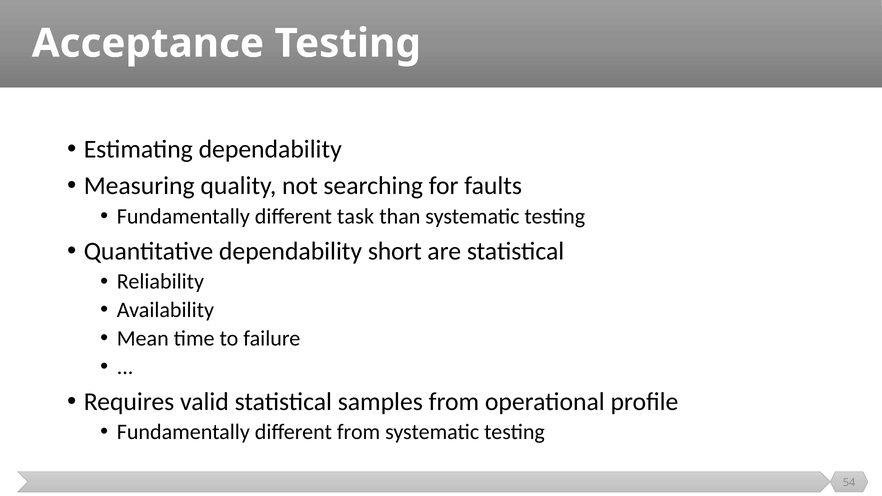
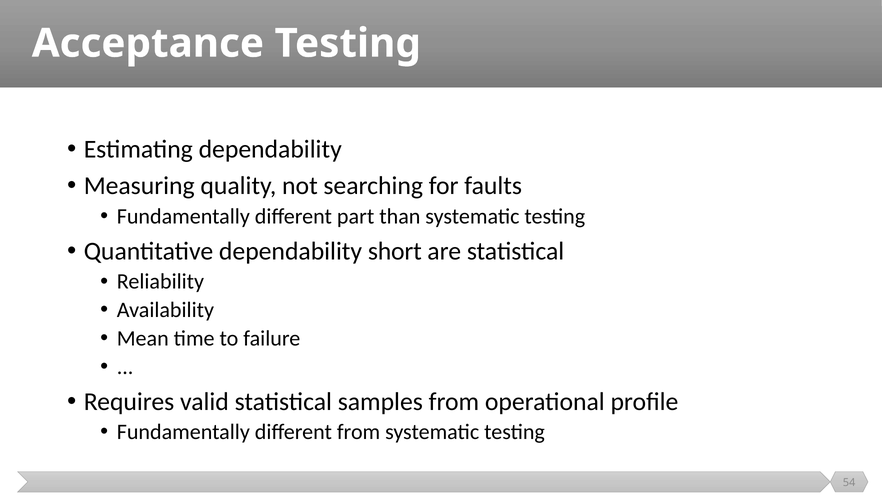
task: task -> part
